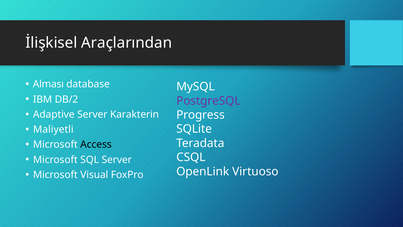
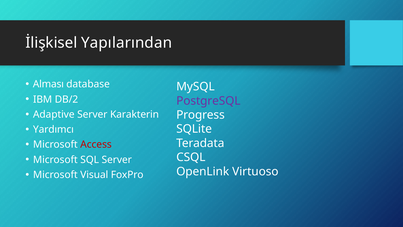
Araçlarından: Araçlarından -> Yapılarından
Maliyetli: Maliyetli -> Yardımcı
Access colour: black -> red
